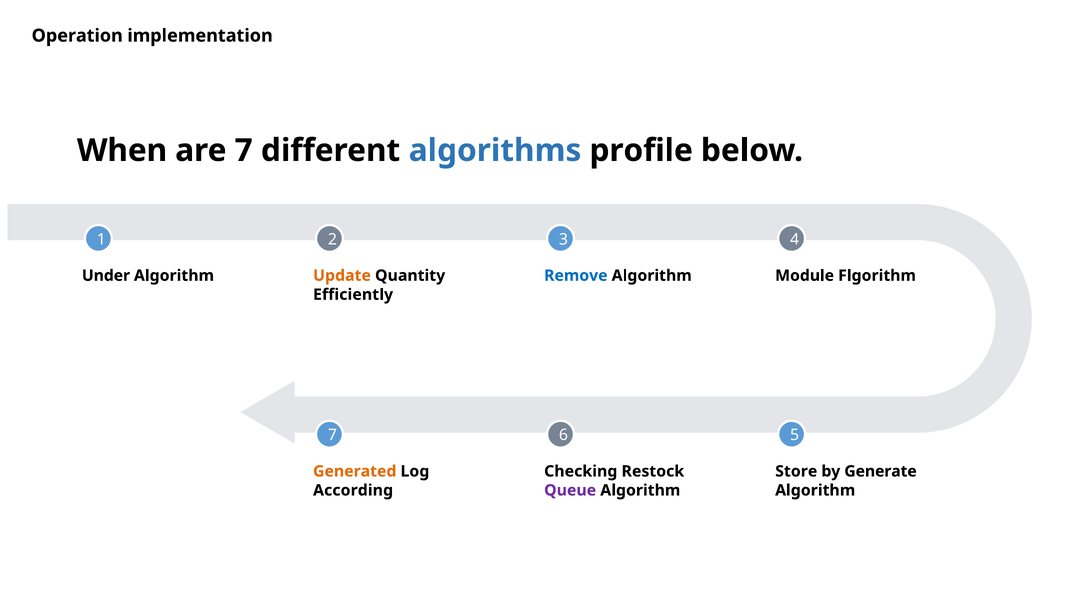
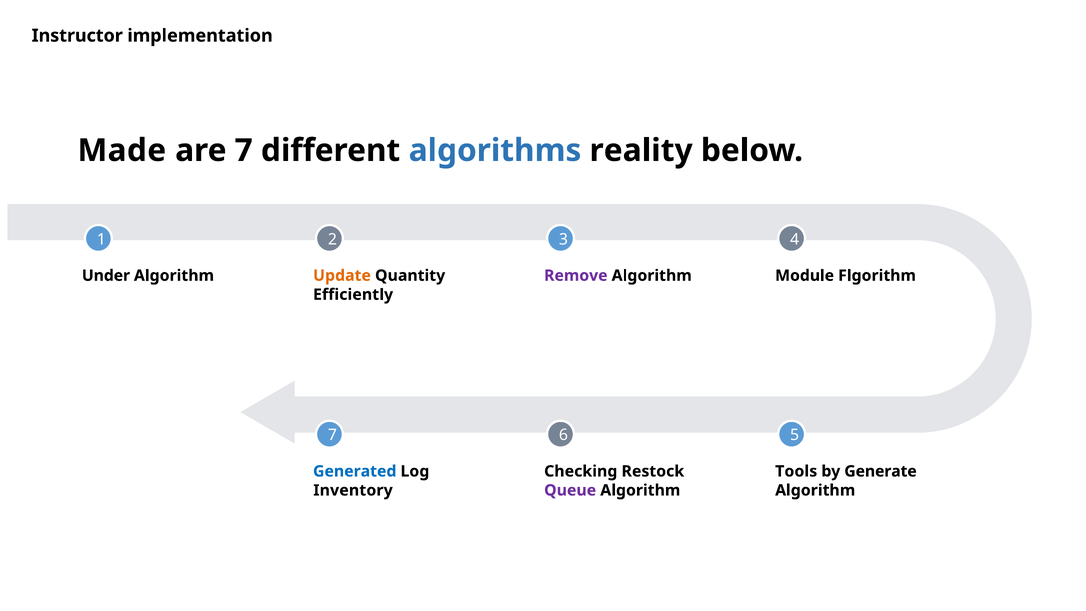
Operation: Operation -> Instructor
When: When -> Made
profile: profile -> reality
Remove colour: blue -> purple
Generated colour: orange -> blue
Store: Store -> Tools
According: According -> Inventory
